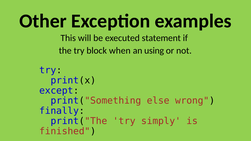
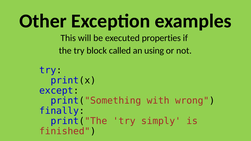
statement: statement -> properties
when: when -> called
else: else -> with
